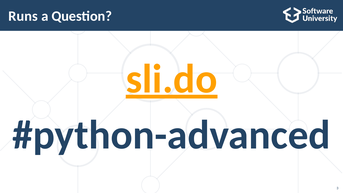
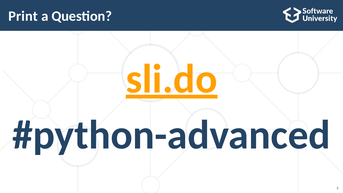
Runs: Runs -> Print
